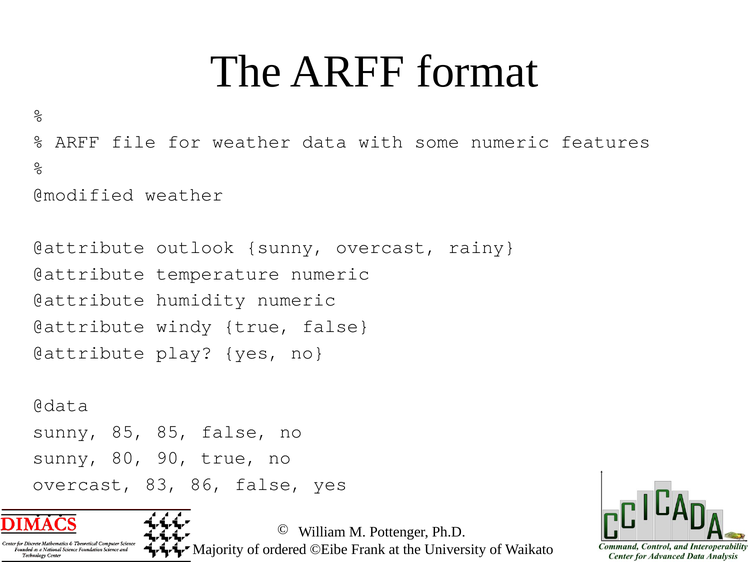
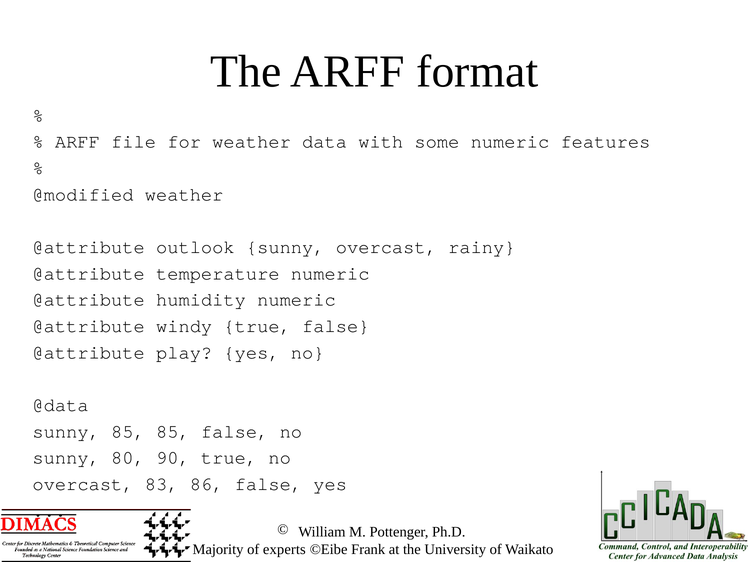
ordered: ordered -> experts
